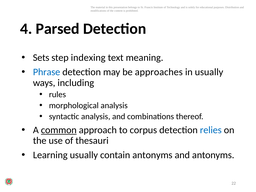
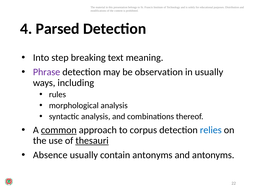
Sets: Sets -> Into
indexing: indexing -> breaking
Phrase colour: blue -> purple
approaches: approaches -> observation
thesauri underline: none -> present
Learning: Learning -> Absence
